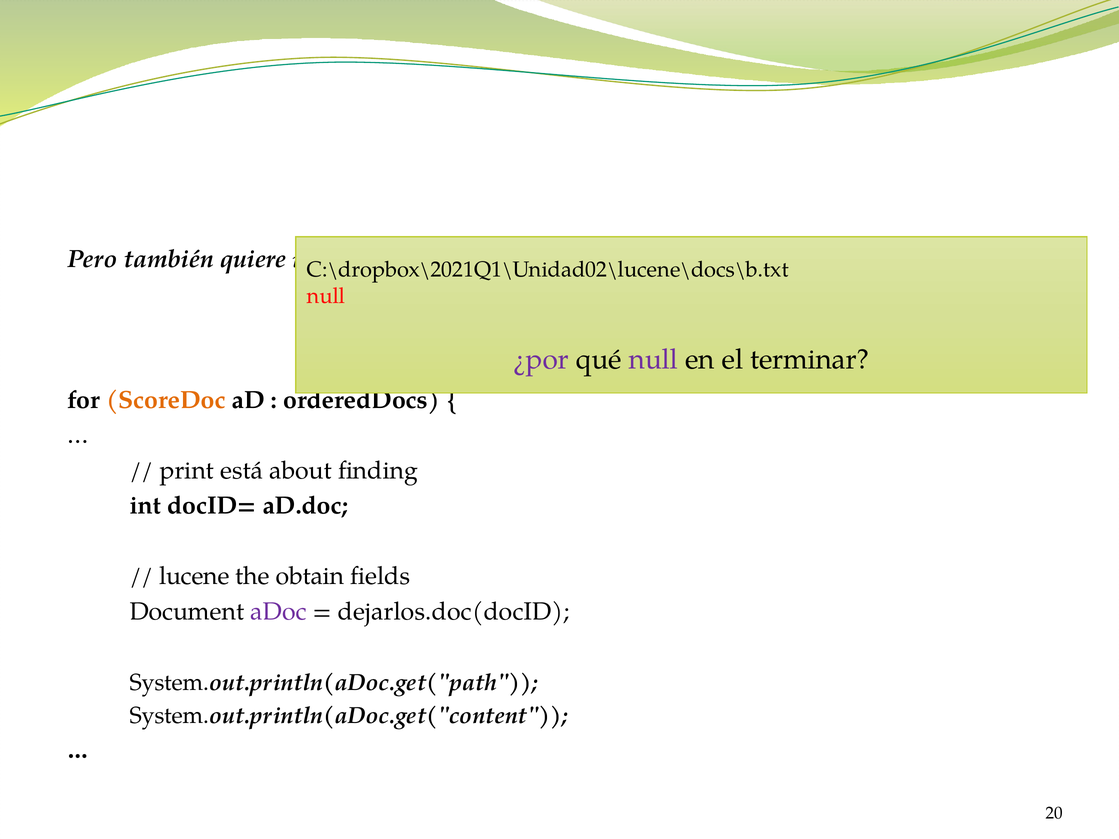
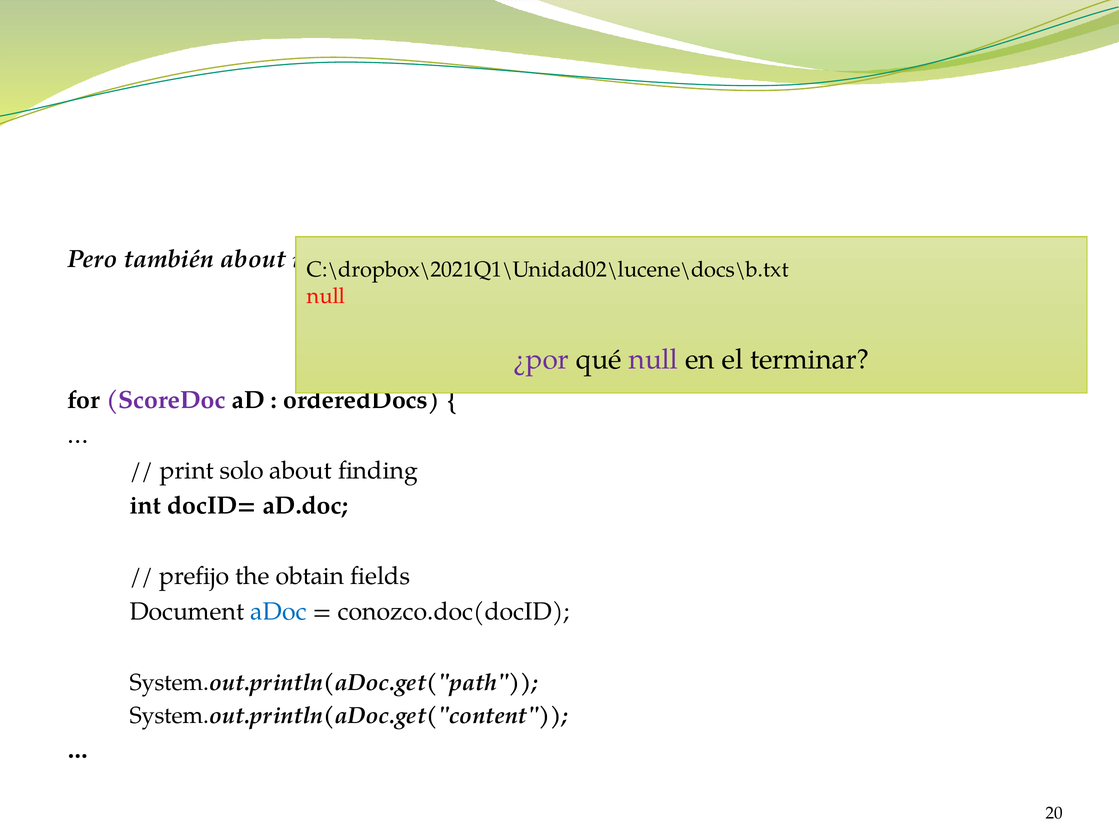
también quiere: quiere -> about
ScoreDoc colour: orange -> purple
está: está -> solo
lucene: lucene -> prefijo
aDoc colour: purple -> blue
dejarlos.doc(docID: dejarlos.doc(docID -> conozco.doc(docID
